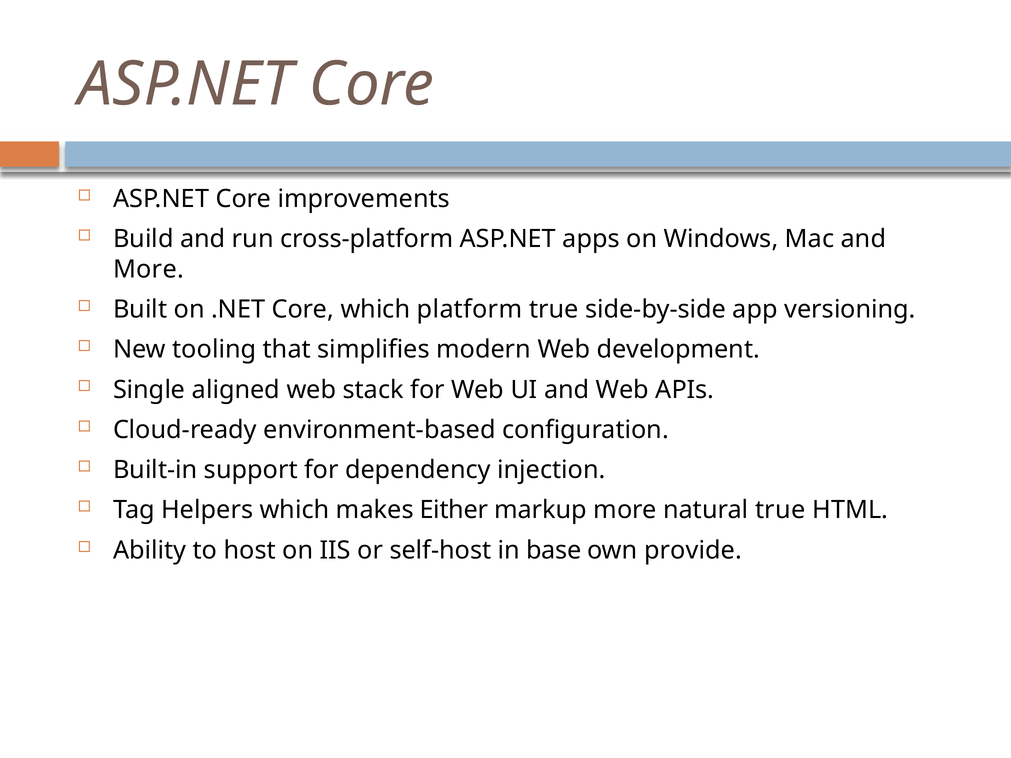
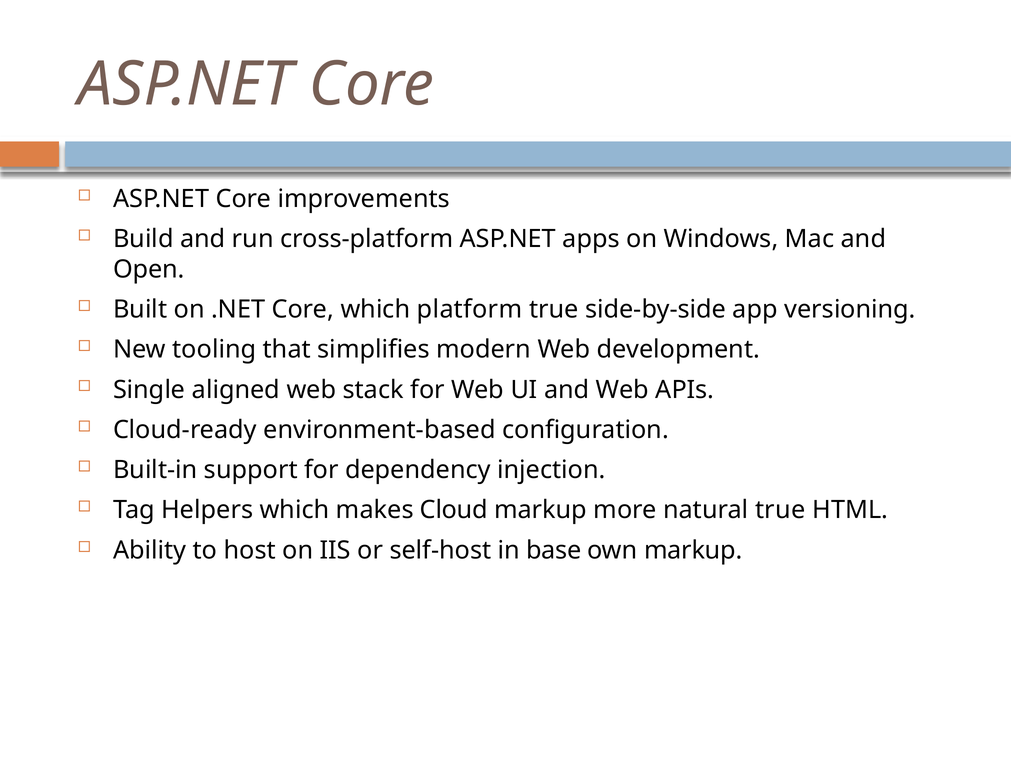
More at (148, 269): More -> Open
Either: Either -> Cloud
own provide: provide -> markup
